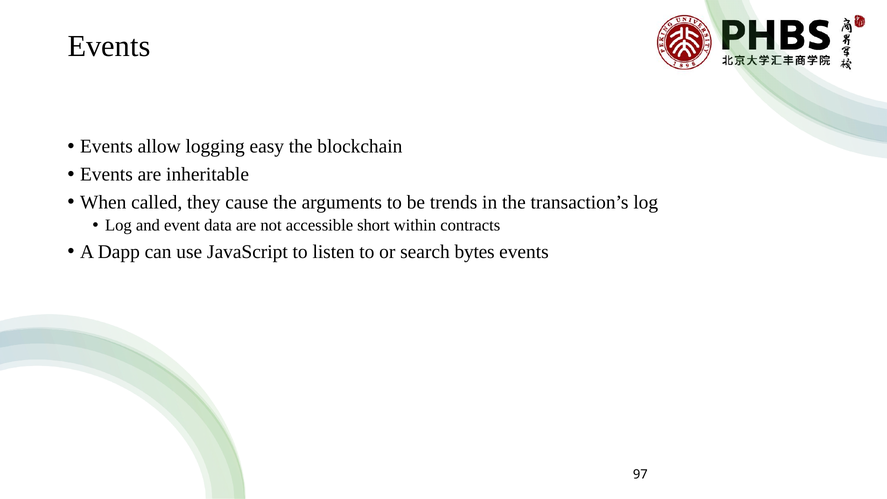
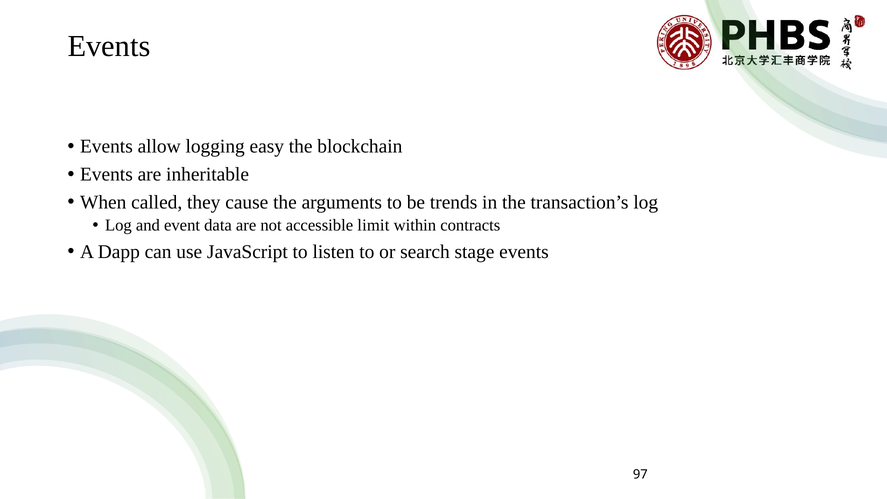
short: short -> limit
bytes: bytes -> stage
